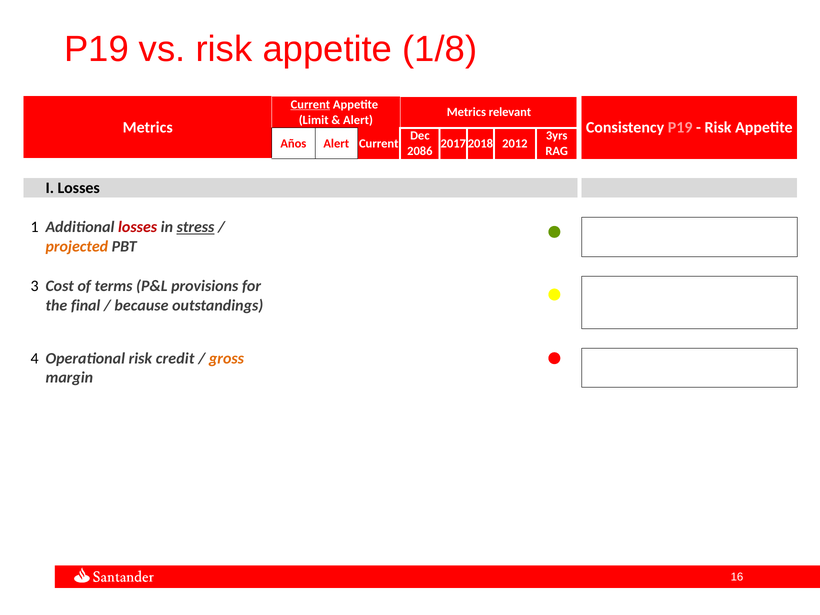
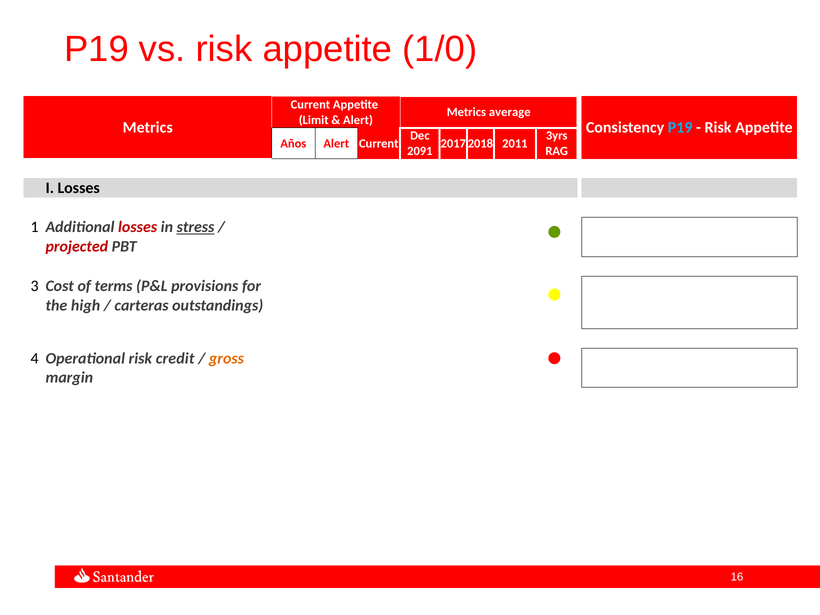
1/8: 1/8 -> 1/0
Current at (310, 104) underline: present -> none
relevant: relevant -> average
P19 at (680, 128) colour: pink -> light blue
2012: 2012 -> 2011
2086: 2086 -> 2091
projected colour: orange -> red
final: final -> high
because: because -> carteras
